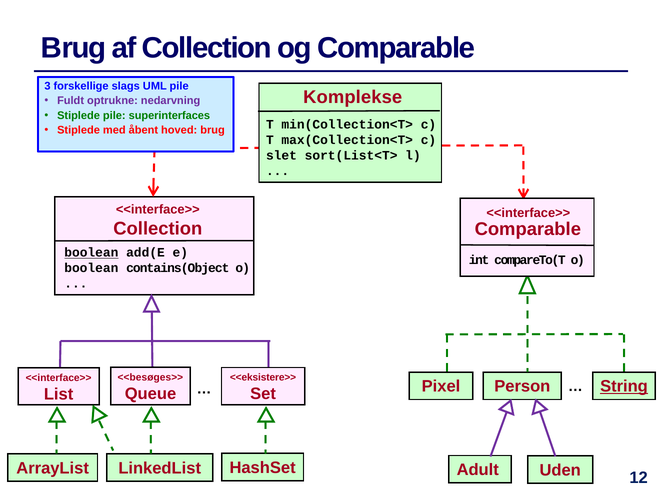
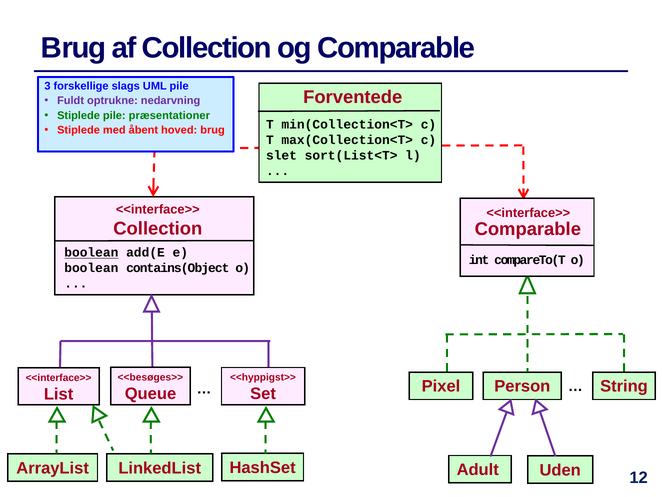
Komplekse: Komplekse -> Forventede
superinterfaces: superinterfaces -> præsentationer
<<eksistere>>: <<eksistere>> -> <<hyppigst>>
String underline: present -> none
